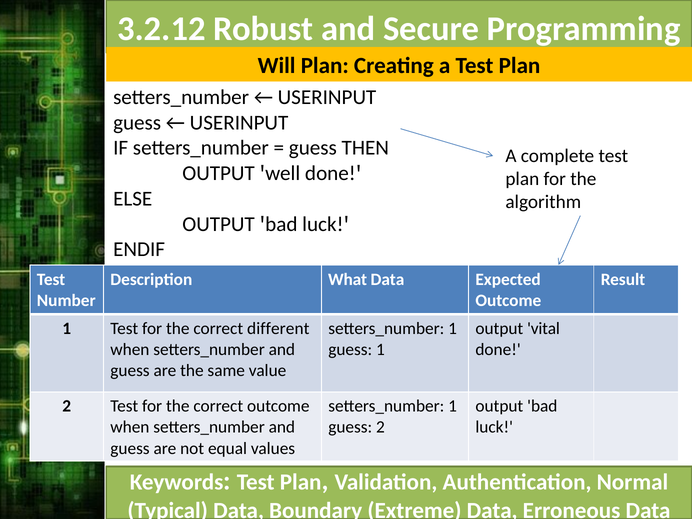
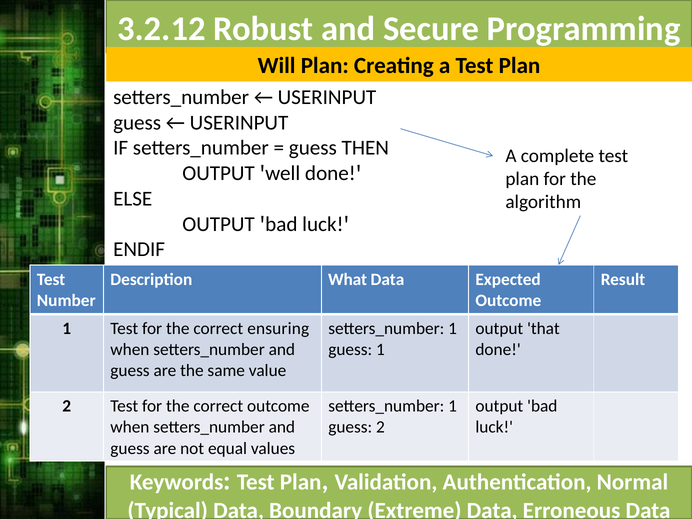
different: different -> ensuring
vital: vital -> that
